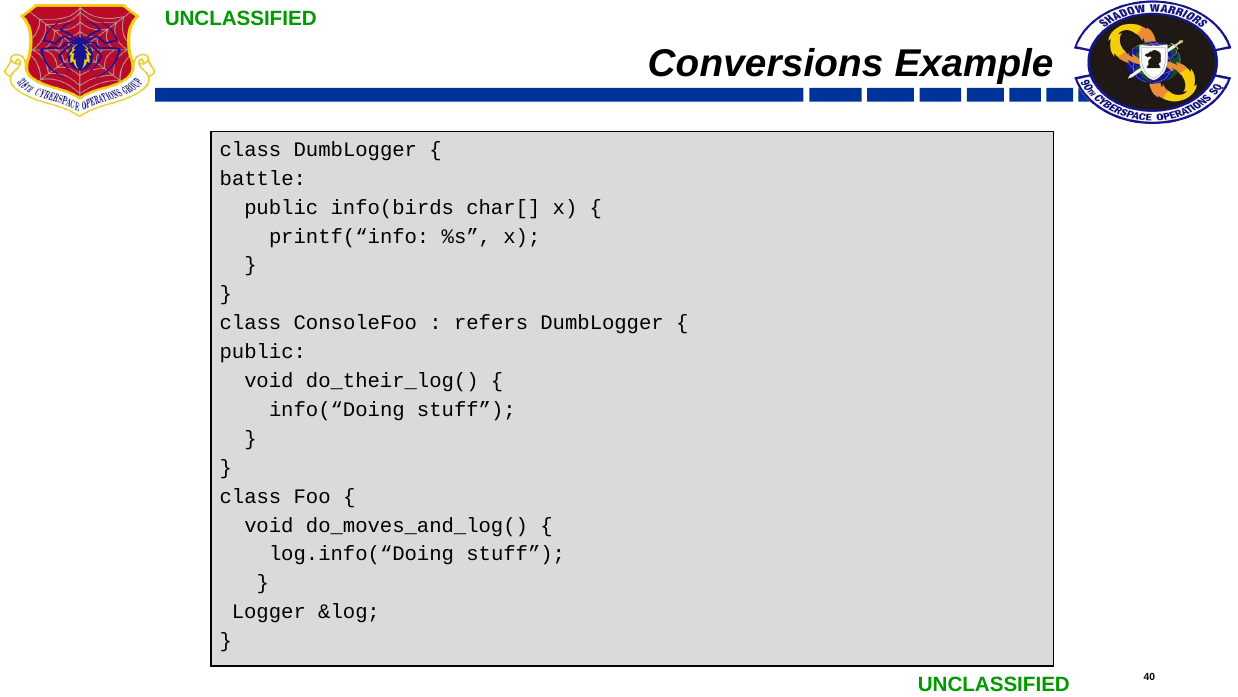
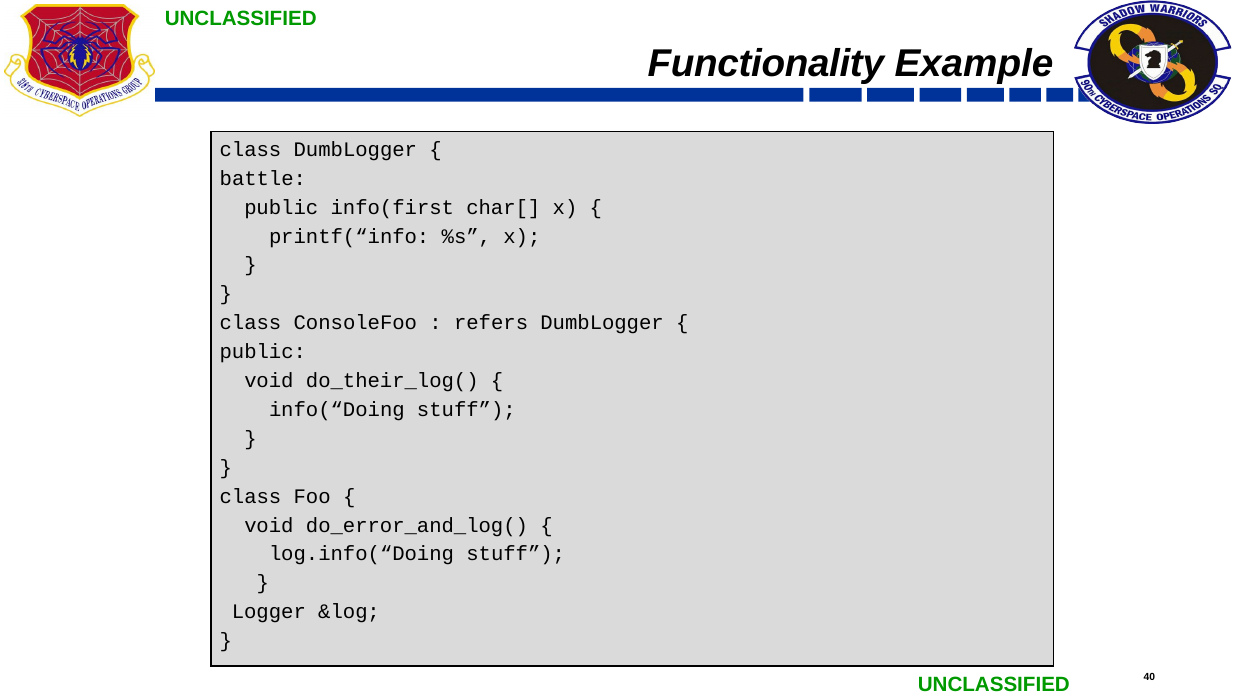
Conversions: Conversions -> Functionality
info(birds: info(birds -> info(first
do_moves_and_log(: do_moves_and_log( -> do_error_and_log(
